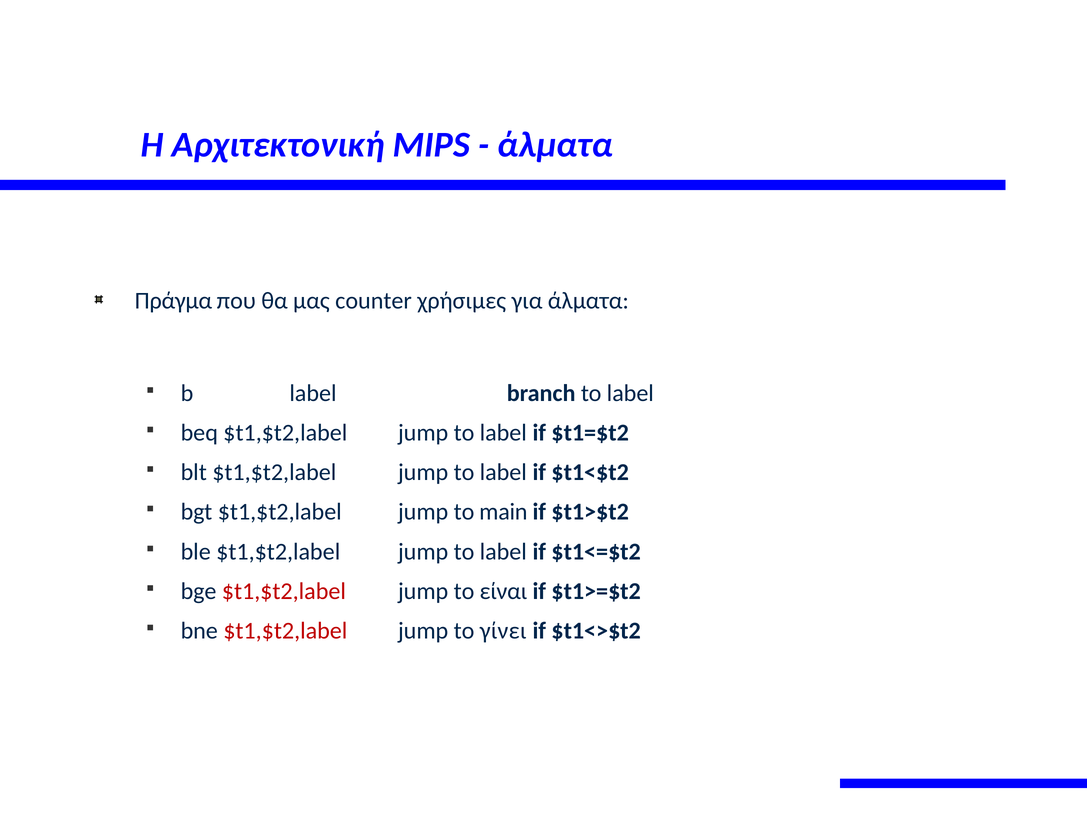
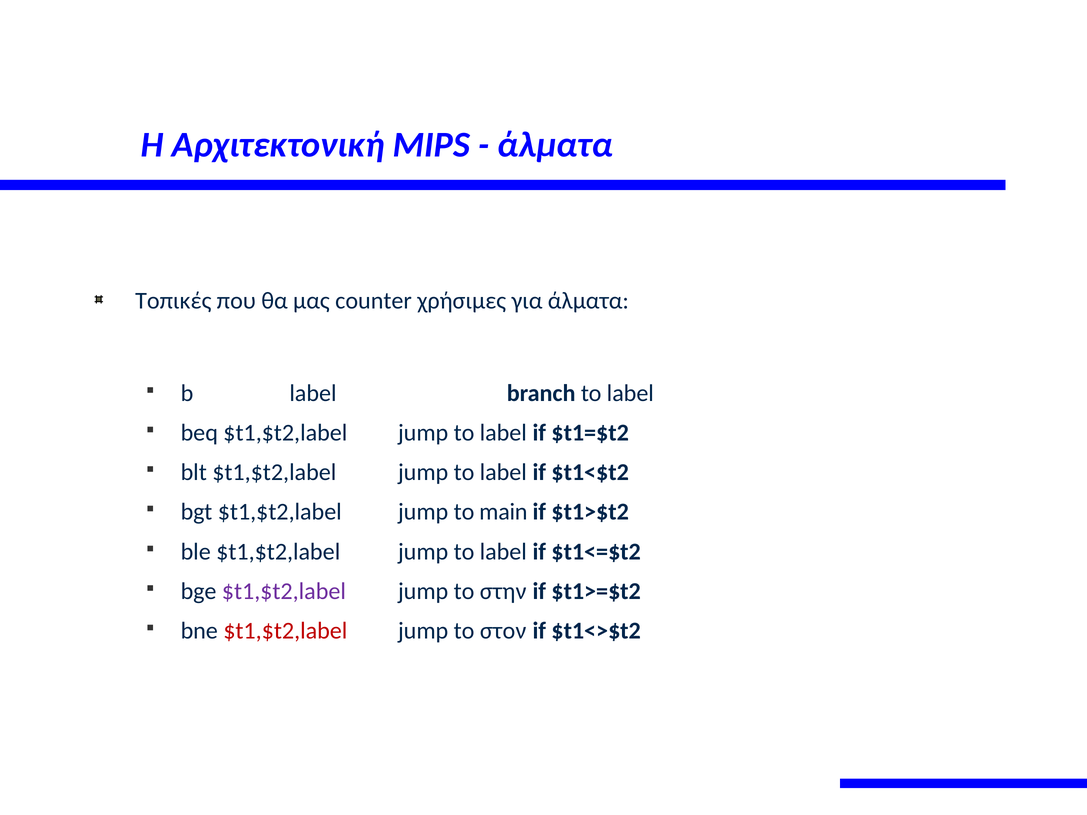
Πράγμα: Πράγμα -> Τοπικές
$t1,$t2,label at (284, 591) colour: red -> purple
είναι: είναι -> στην
γίνει: γίνει -> στον
